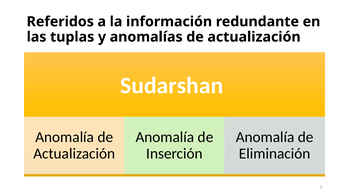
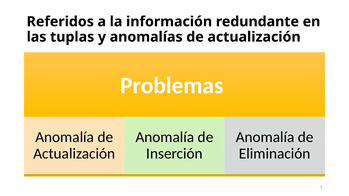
Sudarshan: Sudarshan -> Problemas
